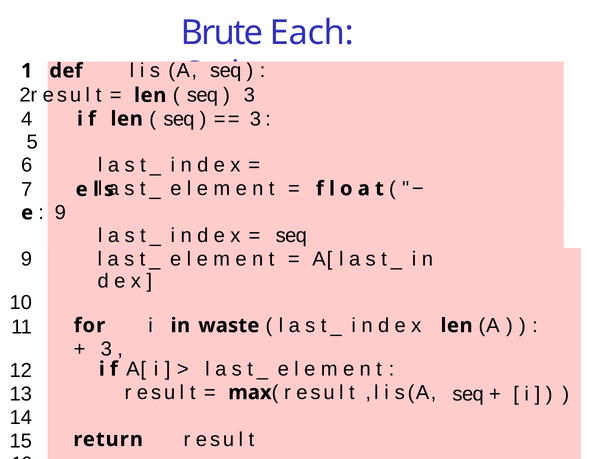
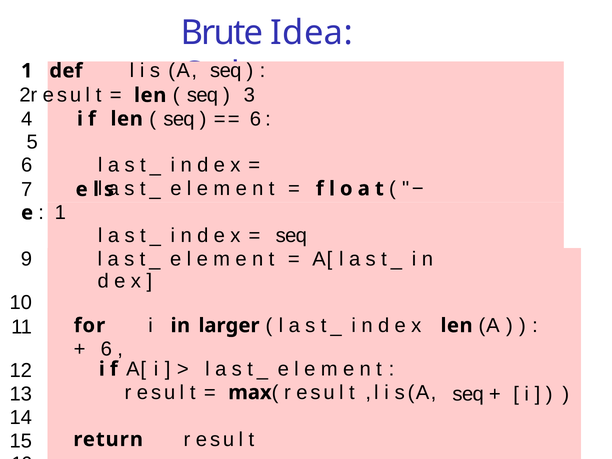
Each: Each -> Idea
3 at (255, 119): 3 -> 6
9 at (60, 213): 9 -> 1
waste: waste -> larger
3 at (106, 349): 3 -> 6
